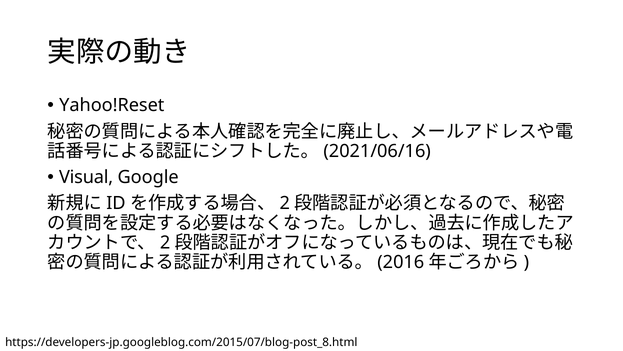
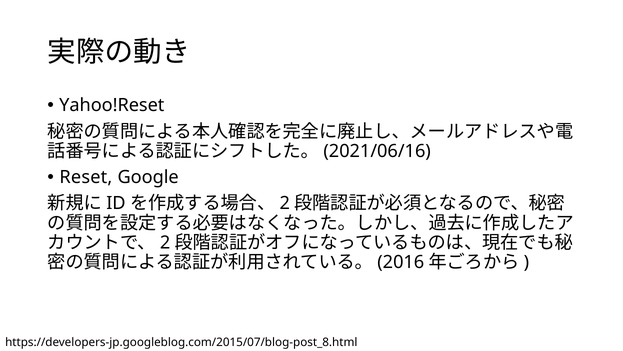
Visual: Visual -> Reset
